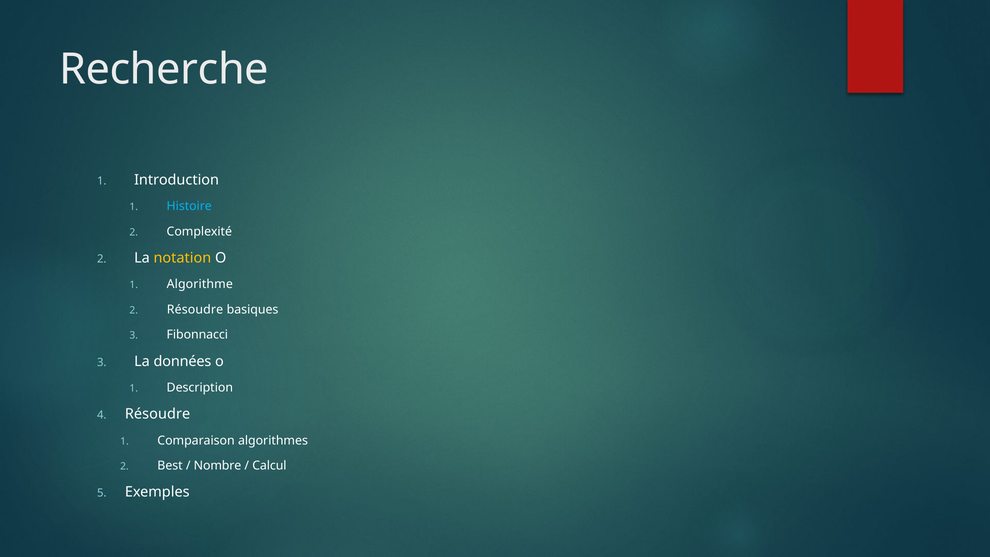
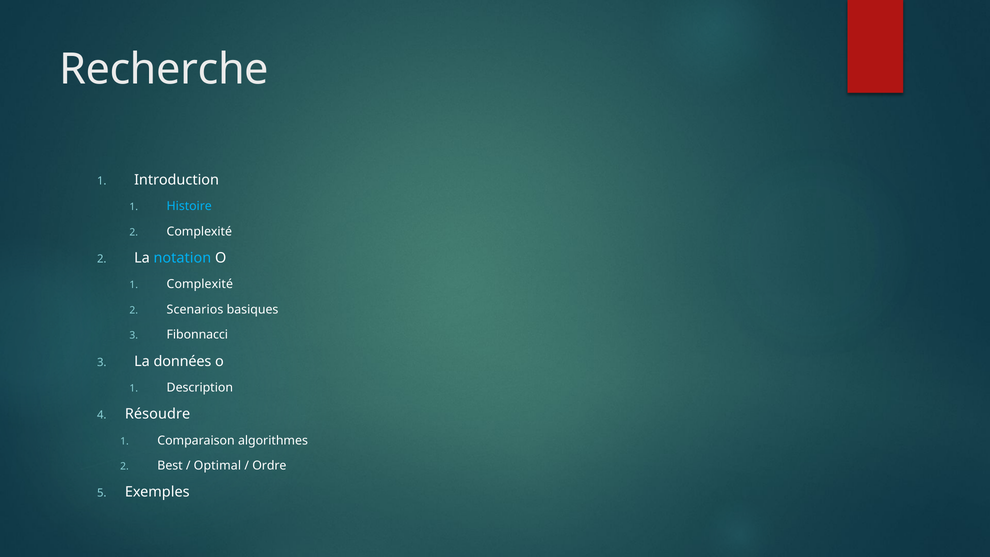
notation colour: yellow -> light blue
Algorithme at (200, 284): Algorithme -> Complexité
Résoudre at (195, 310): Résoudre -> Scenarios
Nombre: Nombre -> Optimal
Calcul: Calcul -> Ordre
